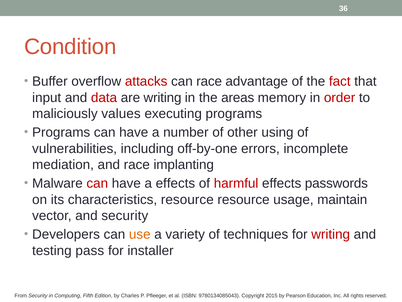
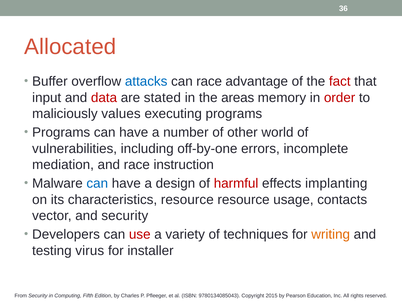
Condition: Condition -> Allocated
attacks colour: red -> blue
are writing: writing -> stated
using: using -> world
implanting: implanting -> instruction
can at (97, 183) colour: red -> blue
a effects: effects -> design
passwords: passwords -> implanting
maintain: maintain -> contacts
use colour: orange -> red
writing at (331, 234) colour: red -> orange
pass: pass -> virus
